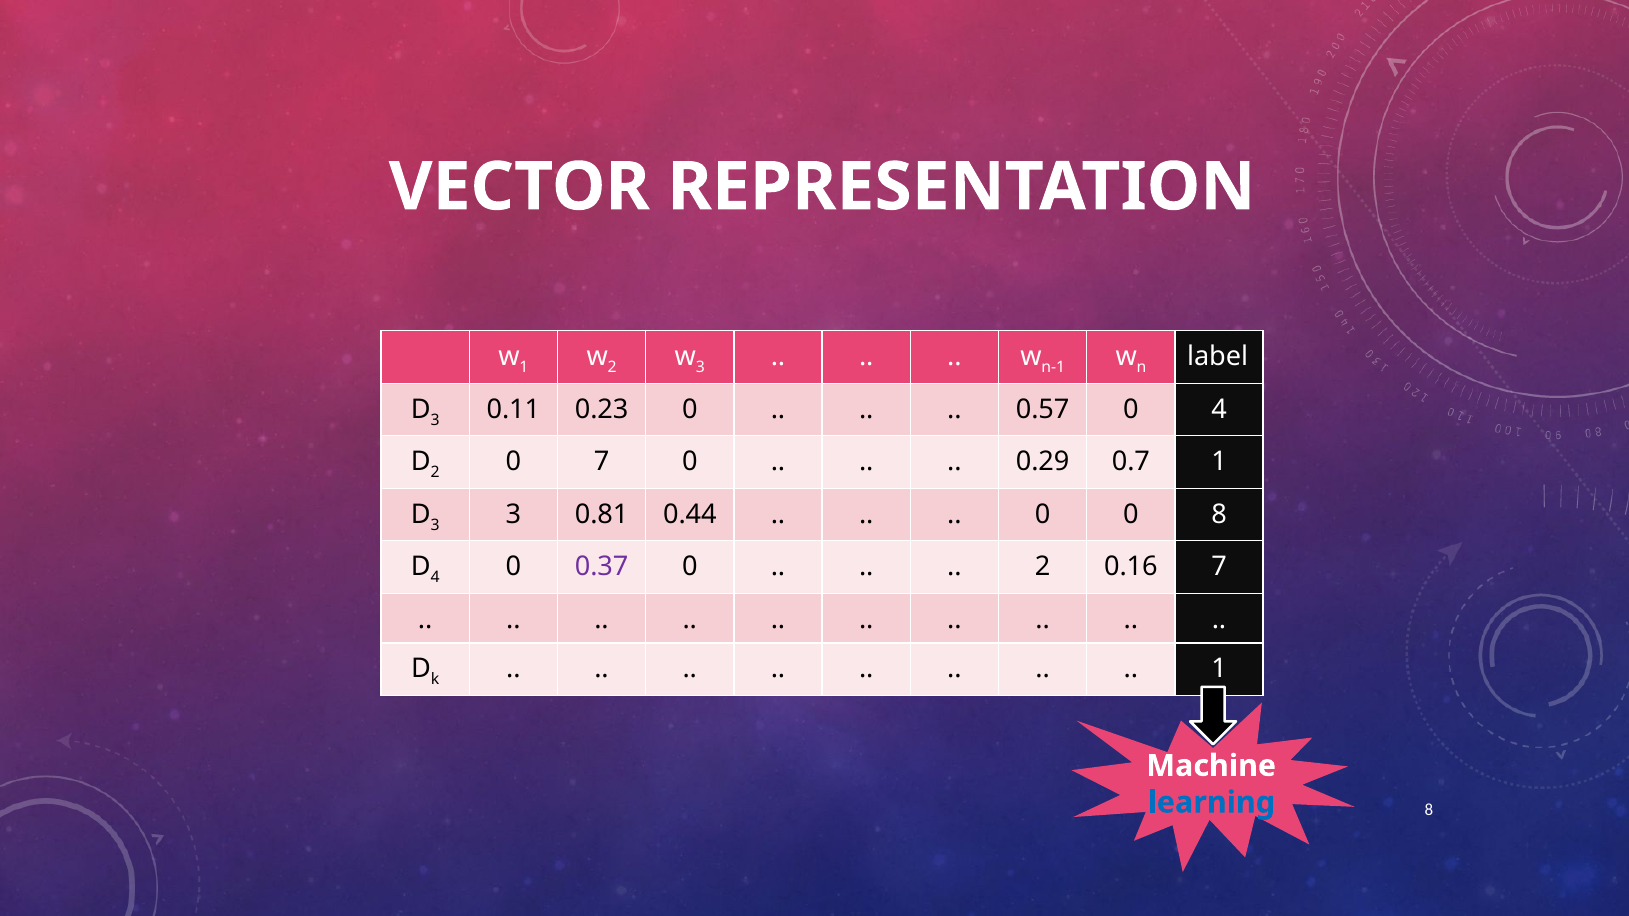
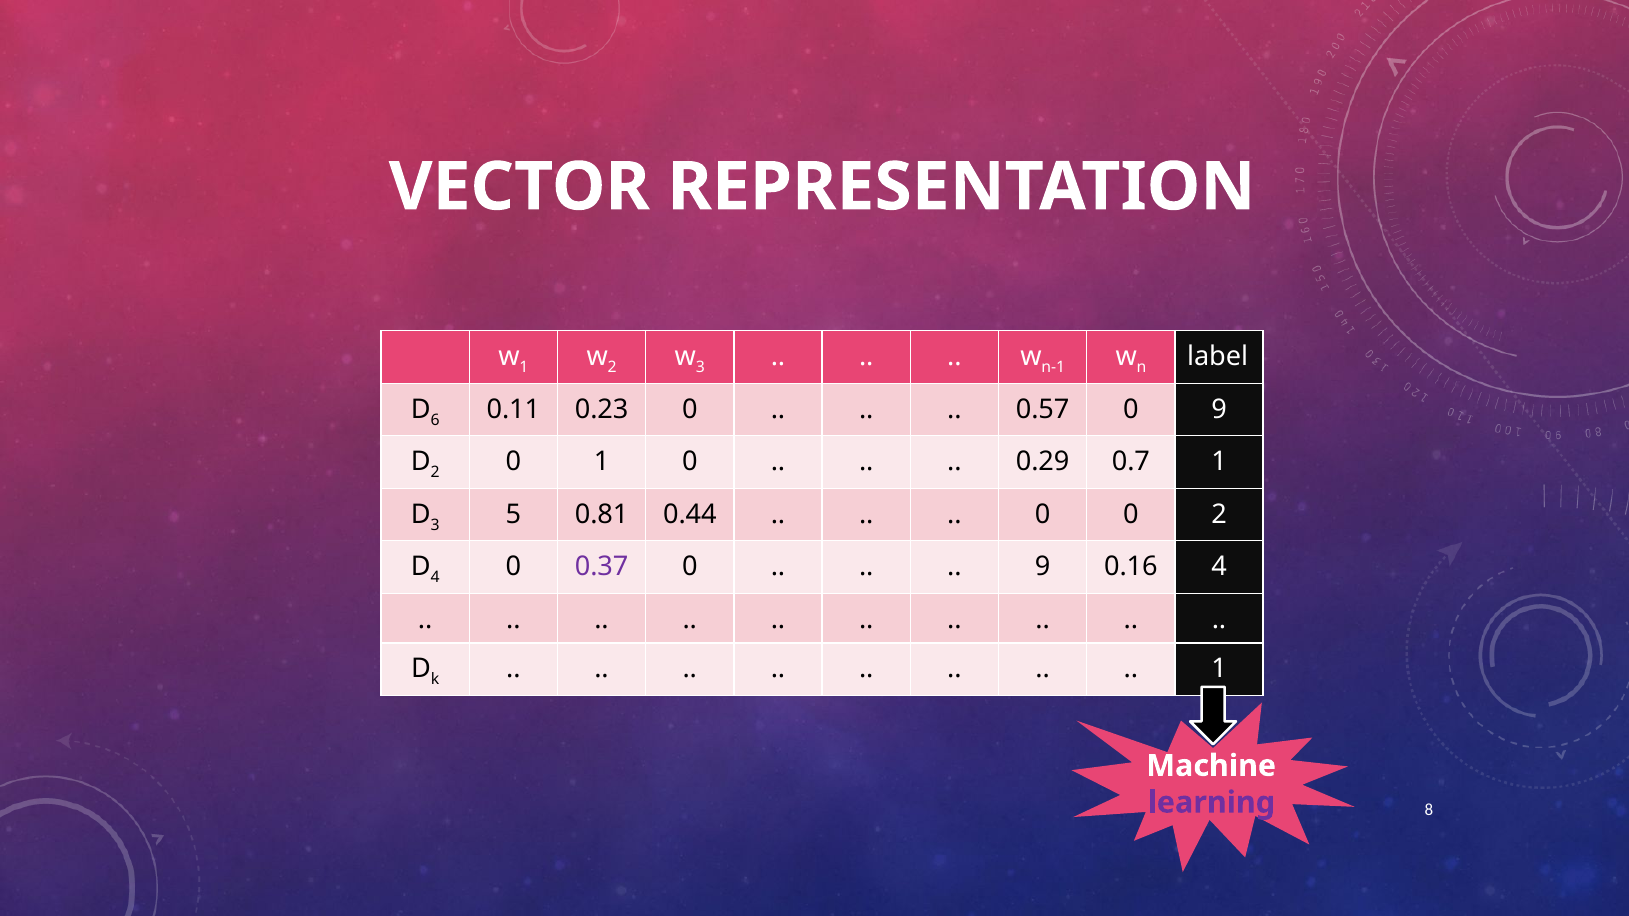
3 at (435, 420): 3 -> 6
0 4: 4 -> 9
0 7: 7 -> 1
3 at (513, 514): 3 -> 5
0 8: 8 -> 2
2 at (1043, 567): 2 -> 9
0.16 7: 7 -> 4
learning colour: blue -> purple
